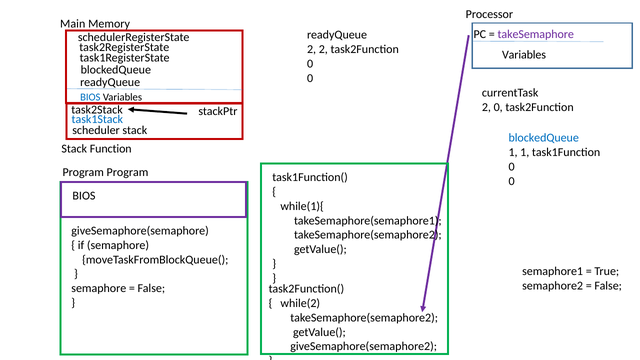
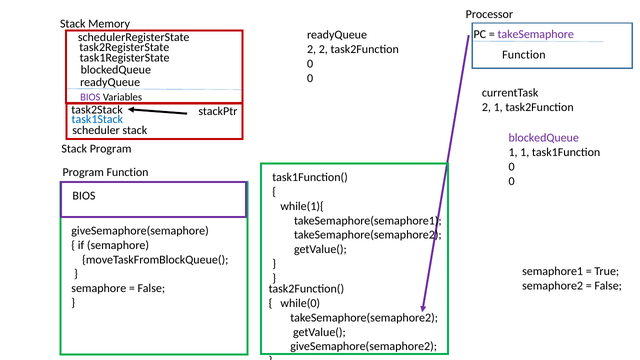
Main at (73, 24): Main -> Stack
Variables at (524, 55): Variables -> Function
BIOS at (90, 97) colour: blue -> purple
2 0: 0 -> 1
blockedQueue at (544, 138) colour: blue -> purple
Stack Function: Function -> Program
Program Program: Program -> Function
while(2: while(2 -> while(0
